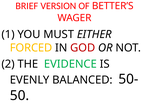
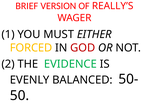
BETTER’S: BETTER’S -> REALLY’S
